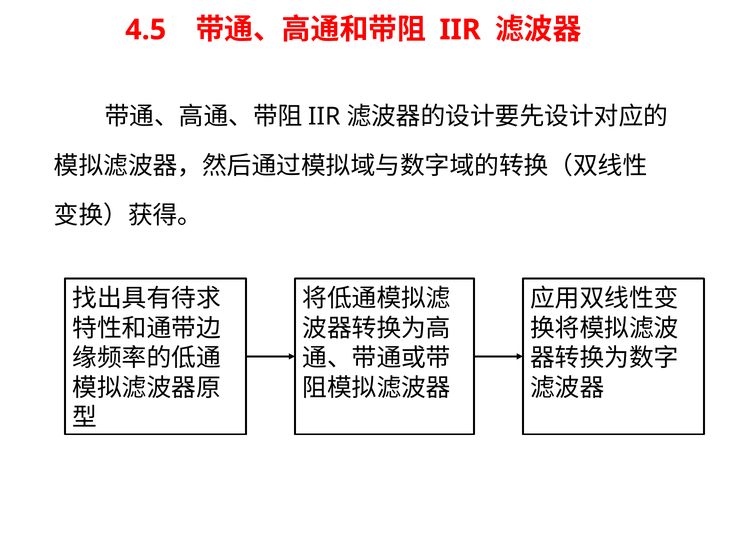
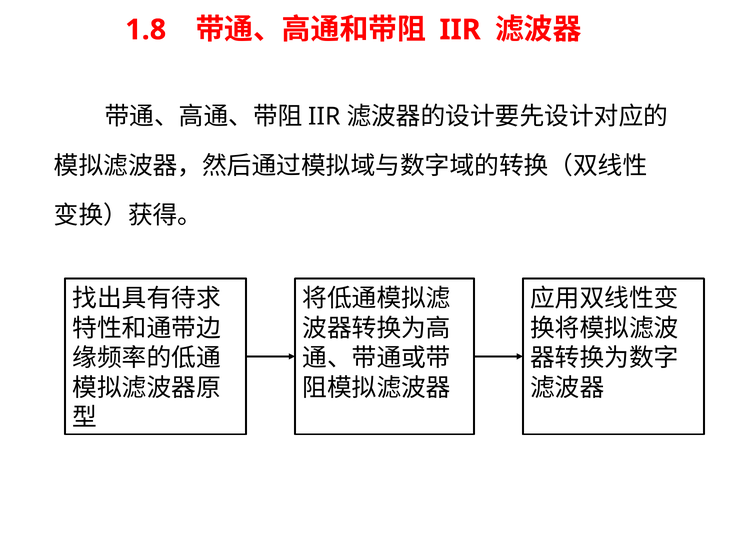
4.5: 4.5 -> 1.8
